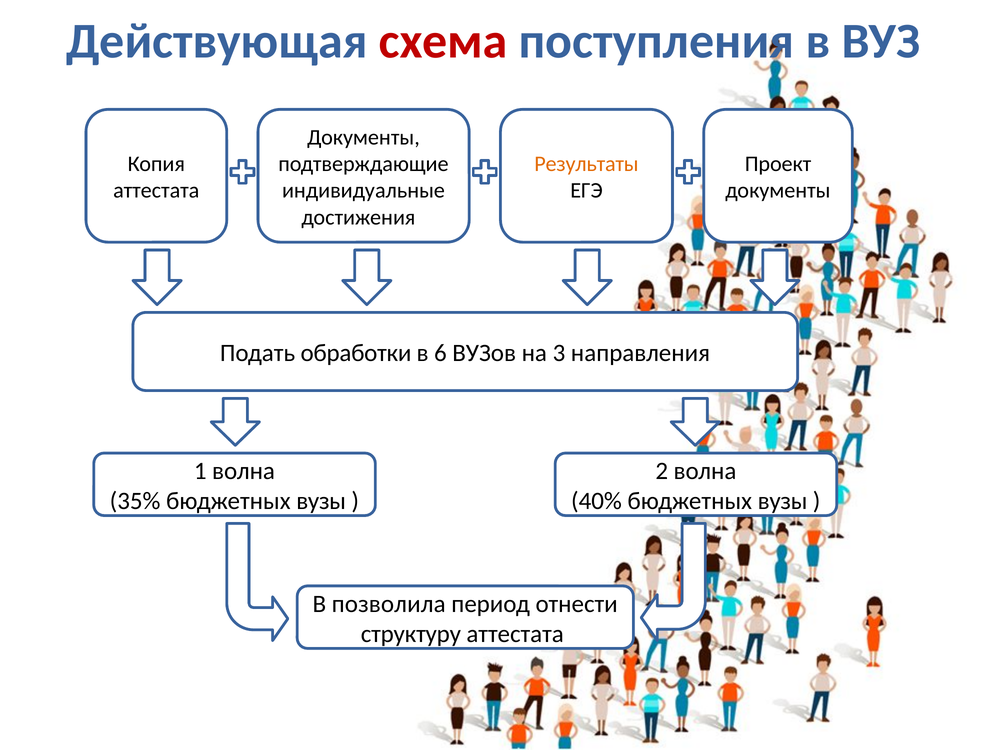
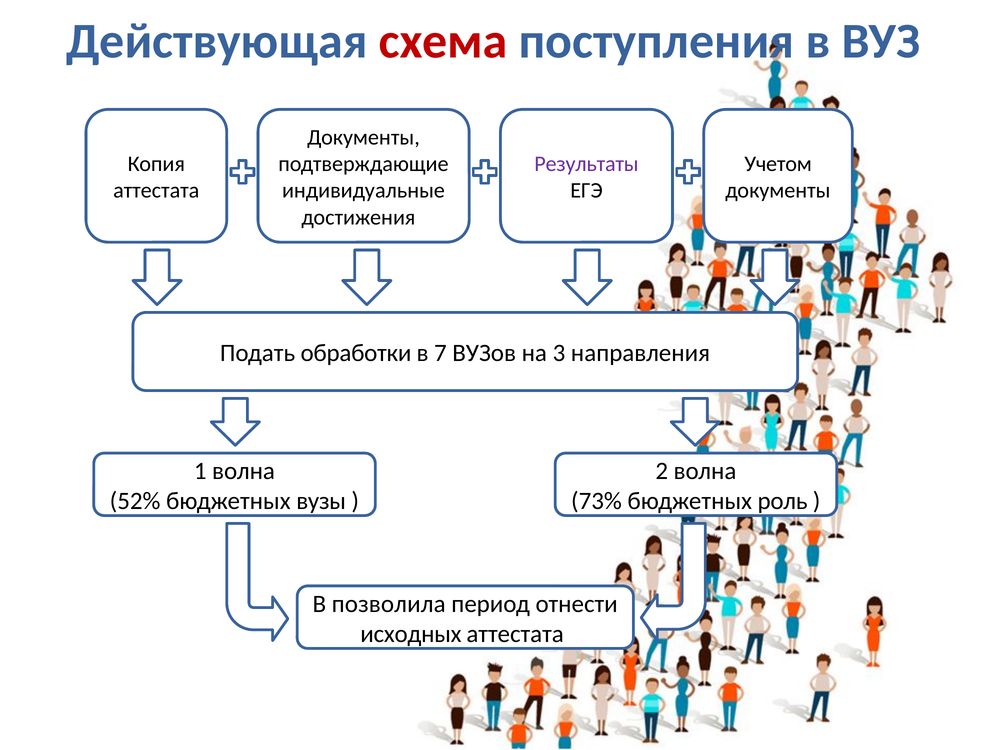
Результаты colour: orange -> purple
Проект: Проект -> Учетом
6: 6 -> 7
35%: 35% -> 52%
40%: 40% -> 73%
вузы at (783, 502): вузы -> роль
структуру: структуру -> исходных
